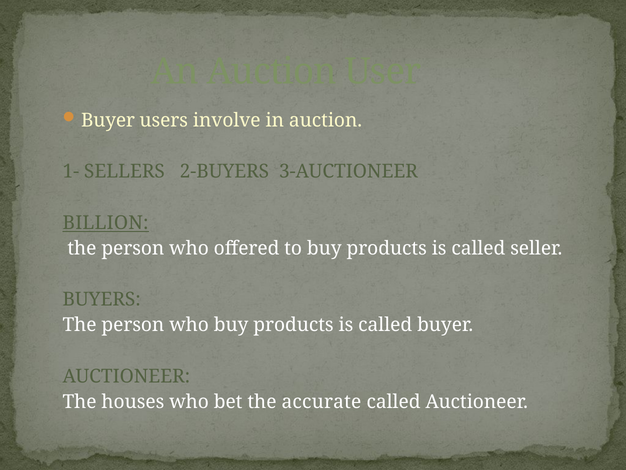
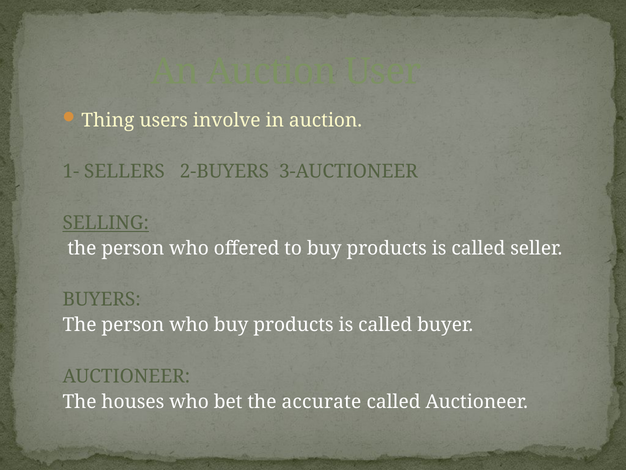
Buyer at (108, 120): Buyer -> Thing
BILLION: BILLION -> SELLING
